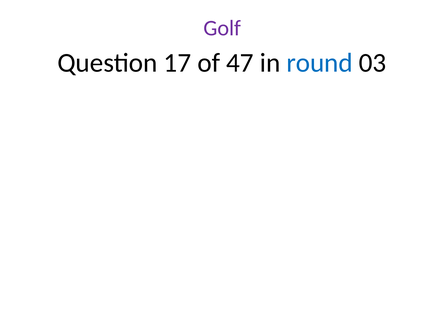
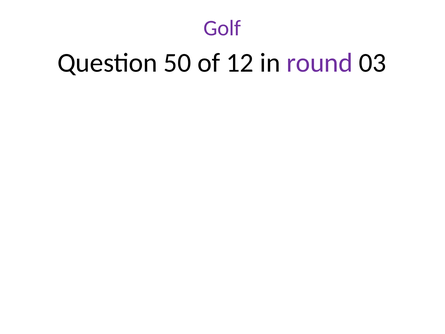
17: 17 -> 50
47: 47 -> 12
round colour: blue -> purple
